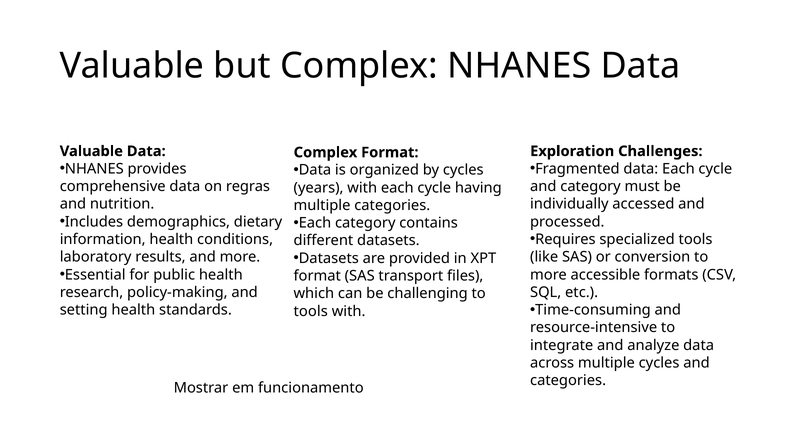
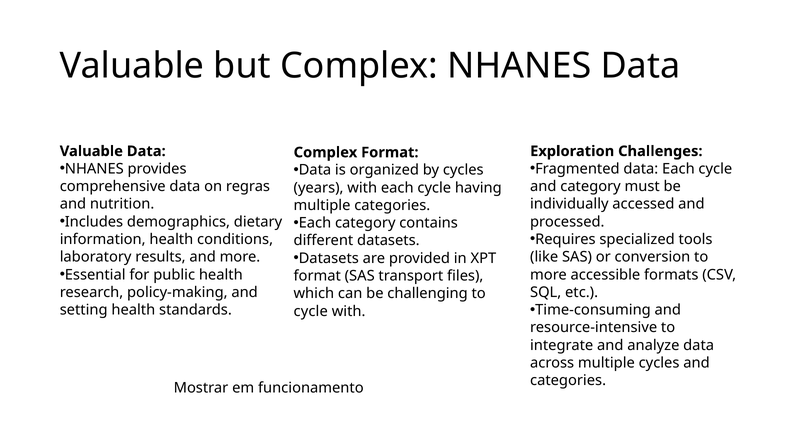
tools at (311, 312): tools -> cycle
